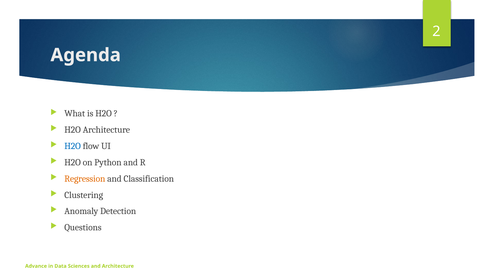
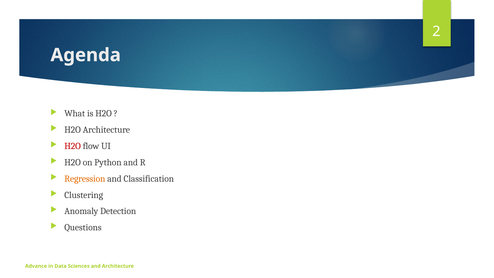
H2O at (73, 146) colour: blue -> red
